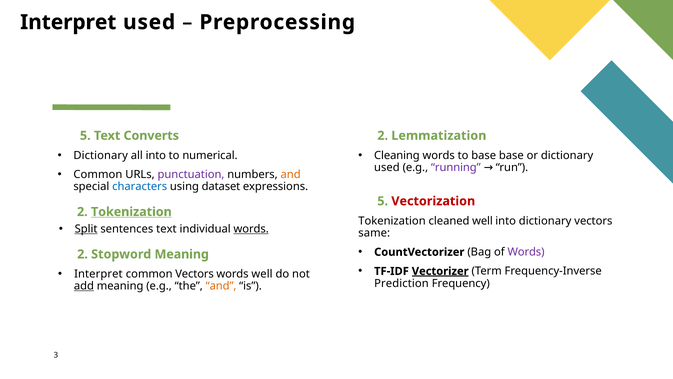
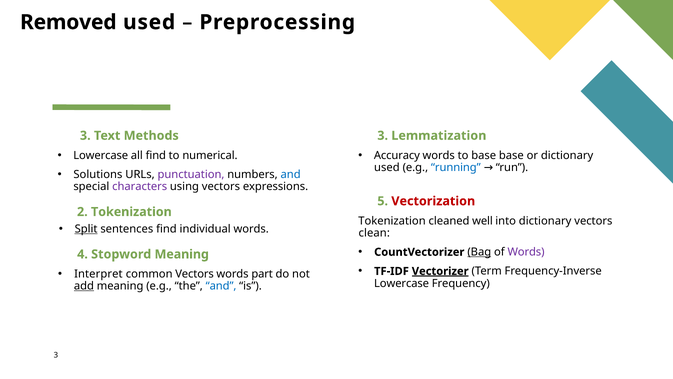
Interpret at (68, 22): Interpret -> Removed
5 at (85, 135): 5 -> 3
Converts: Converts -> Methods
2 at (383, 135): 2 -> 3
Dictionary at (101, 155): Dictionary -> Lowercase
all into: into -> find
Cleaning: Cleaning -> Accuracy
running colour: purple -> blue
Common at (98, 174): Common -> Solutions
and at (291, 174) colour: orange -> blue
characters colour: blue -> purple
using dataset: dataset -> vectors
Tokenization at (131, 212) underline: present -> none
sentences text: text -> find
words at (251, 229) underline: present -> none
same: same -> clean
Bag underline: none -> present
2 at (83, 254): 2 -> 4
words well: well -> part
Prediction at (401, 283): Prediction -> Lowercase
and at (221, 286) colour: orange -> blue
